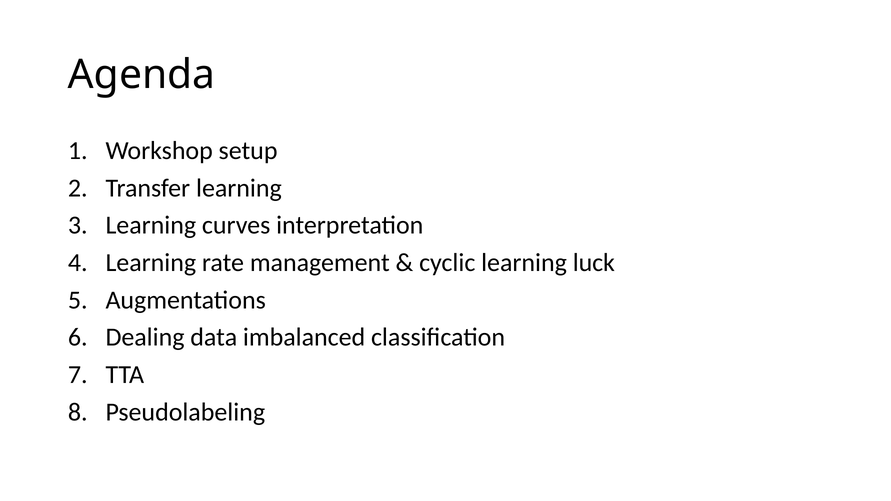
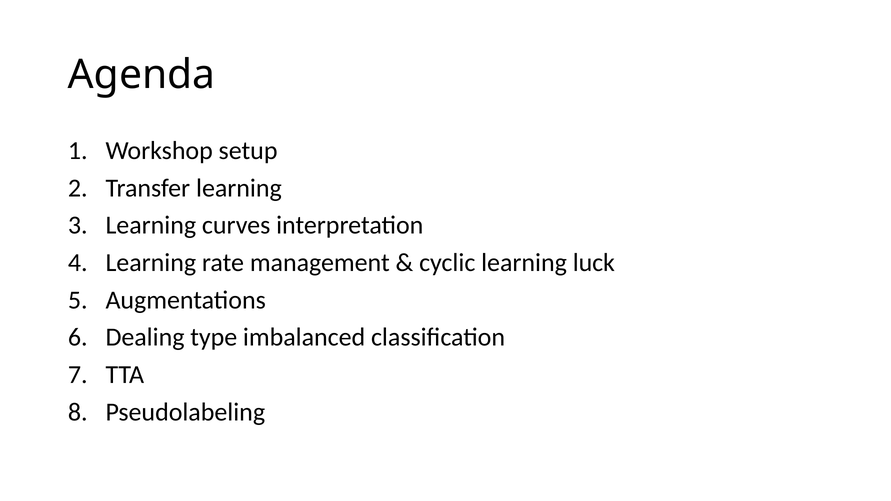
data: data -> type
